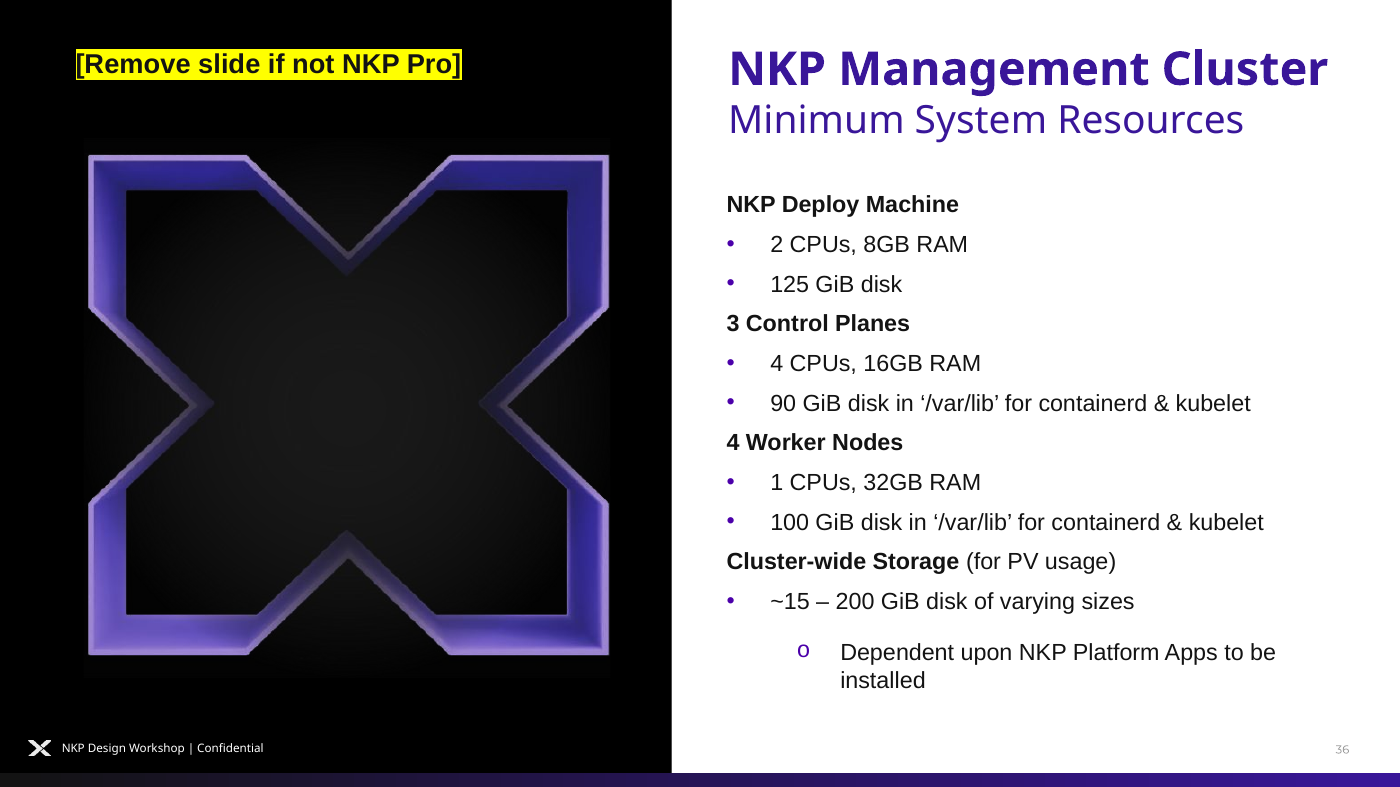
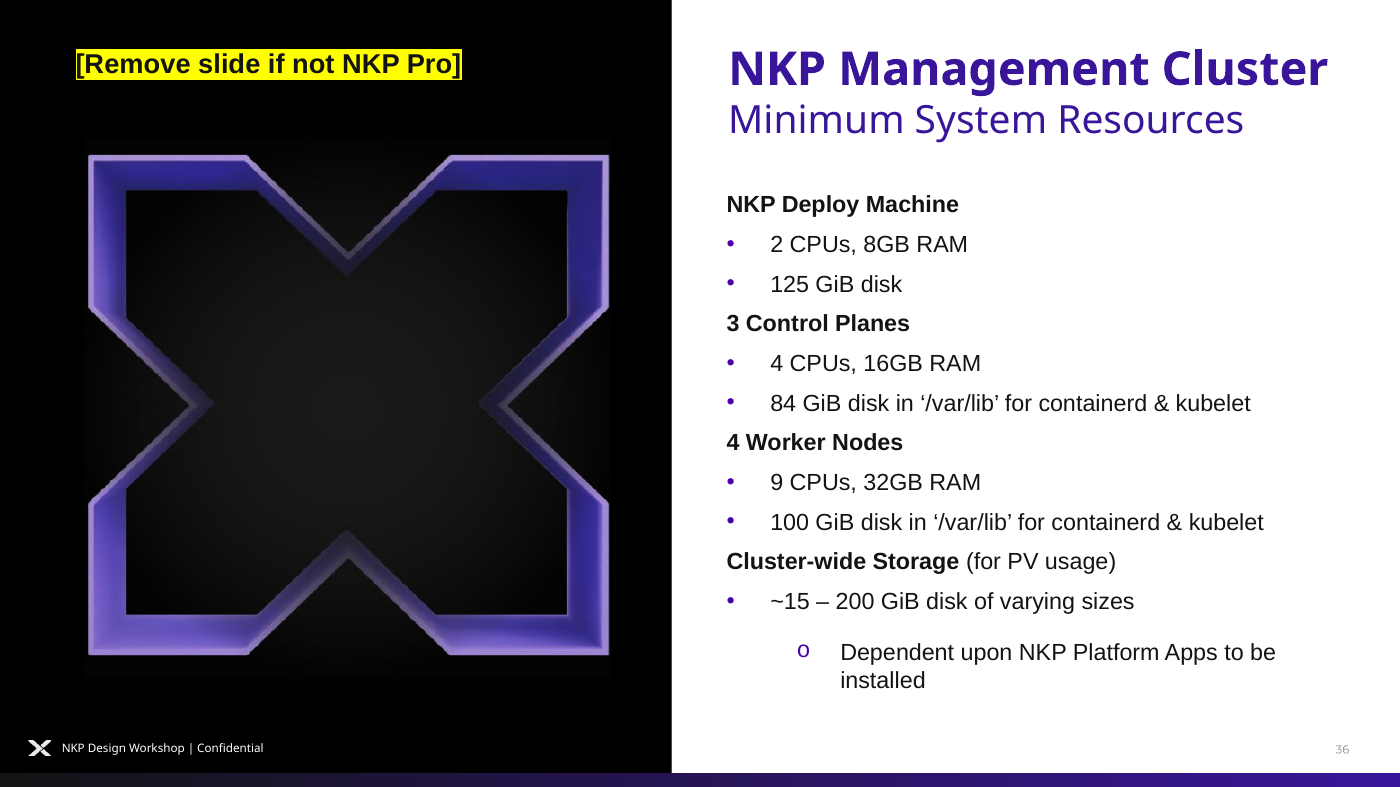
90: 90 -> 84
1: 1 -> 9
